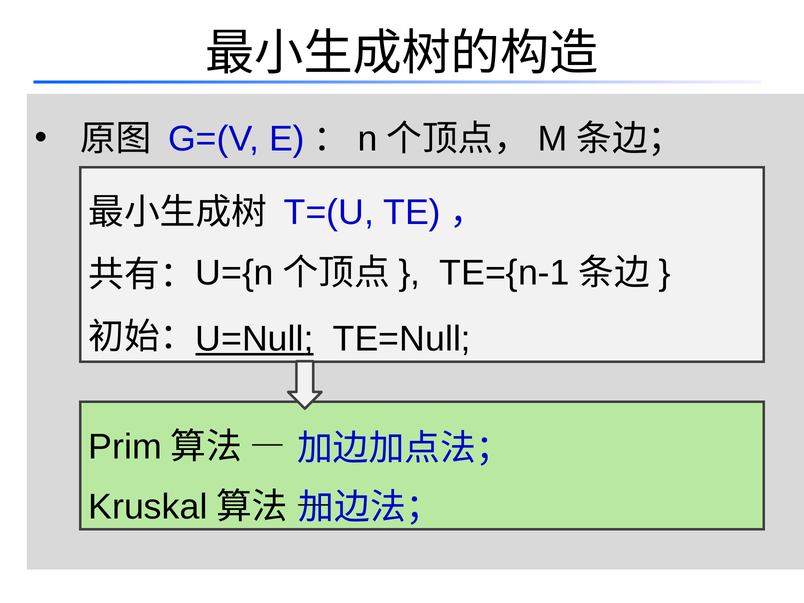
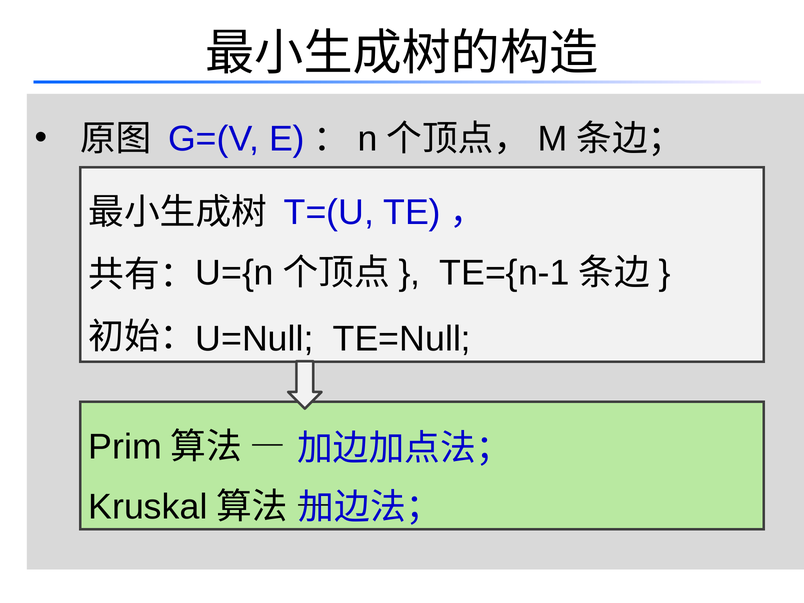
U=Null underline: present -> none
